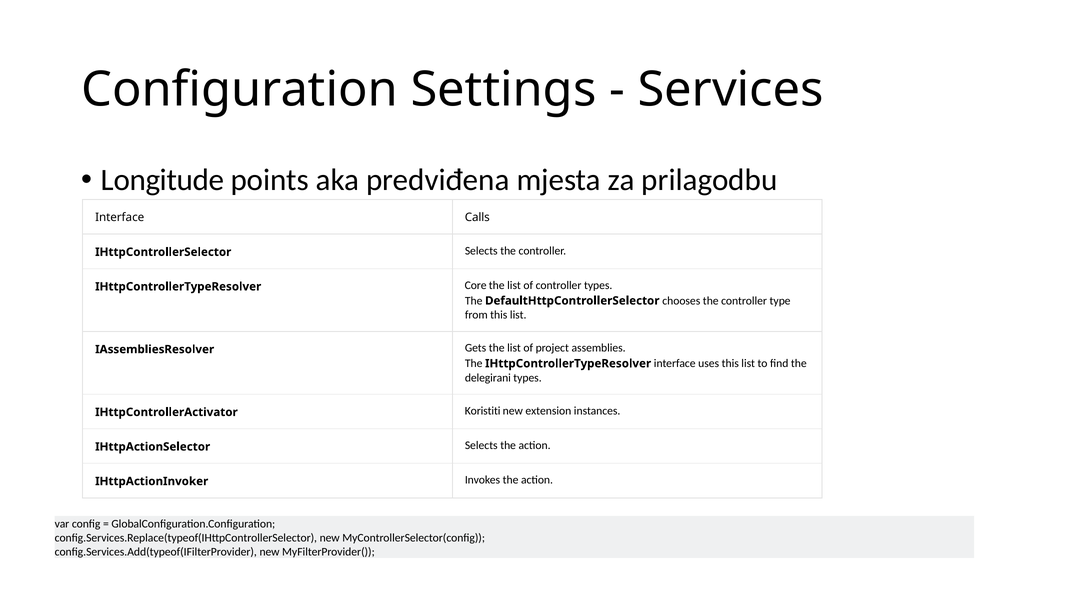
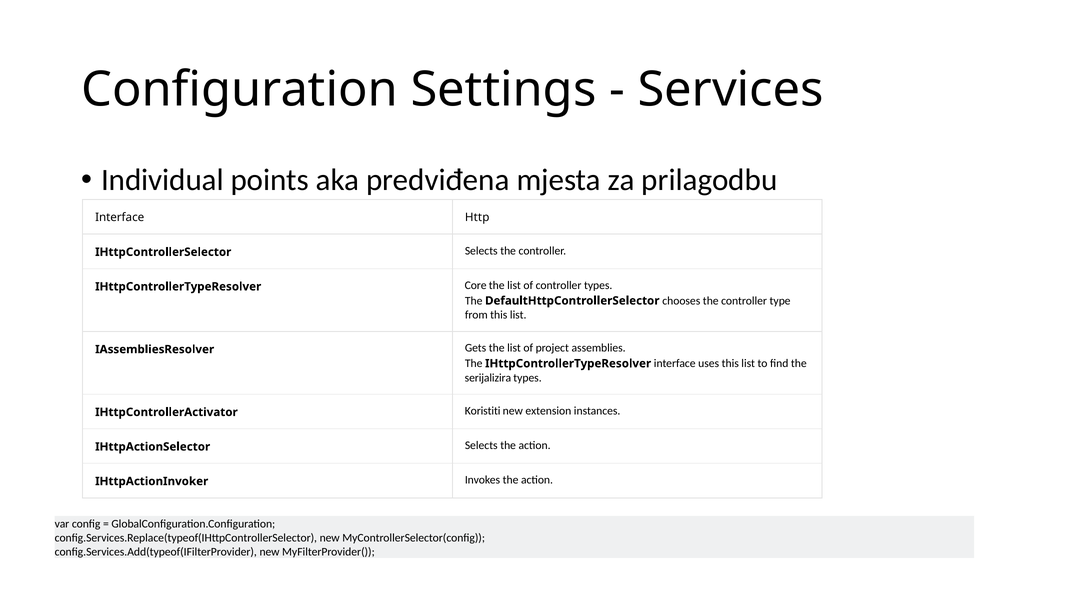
Longitude: Longitude -> Individual
Calls: Calls -> Http
delegirani: delegirani -> serijalizira
